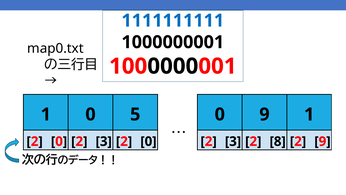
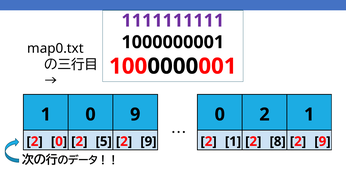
1111111111 colour: blue -> purple
0 5: 5 -> 9
9 at (264, 114): 9 -> 2
0 2 3: 3 -> 5
0 at (148, 141): 0 -> 9
3 at (233, 141): 3 -> 1
